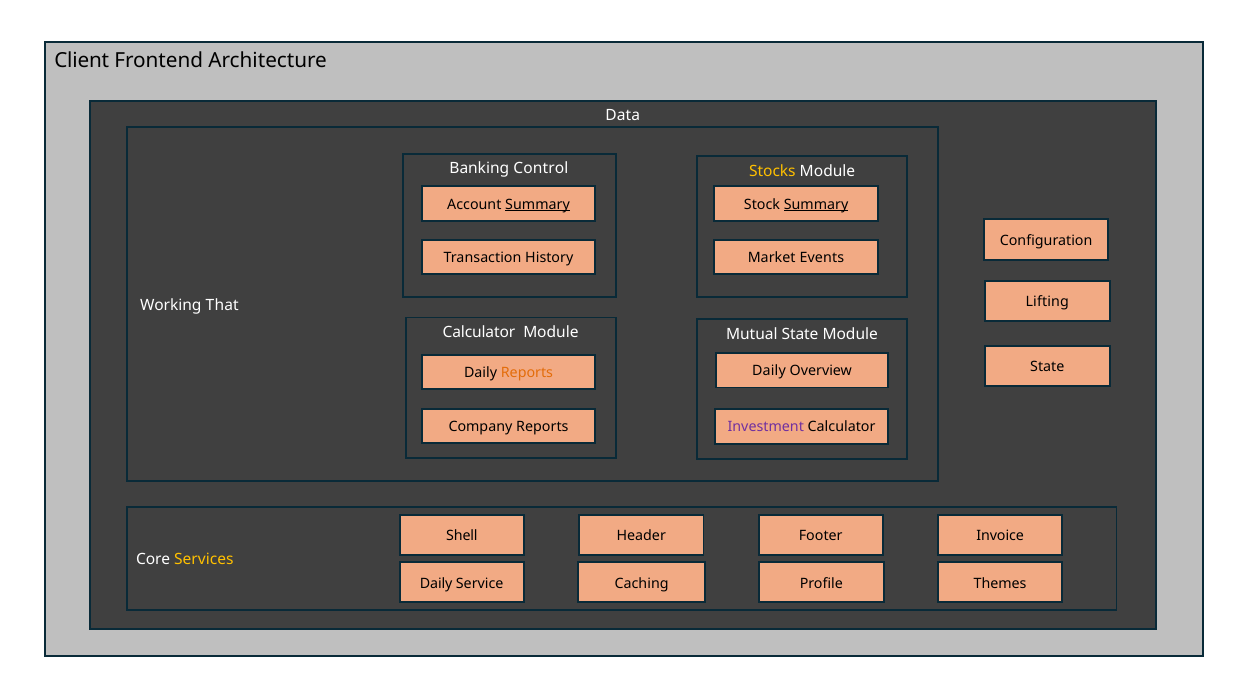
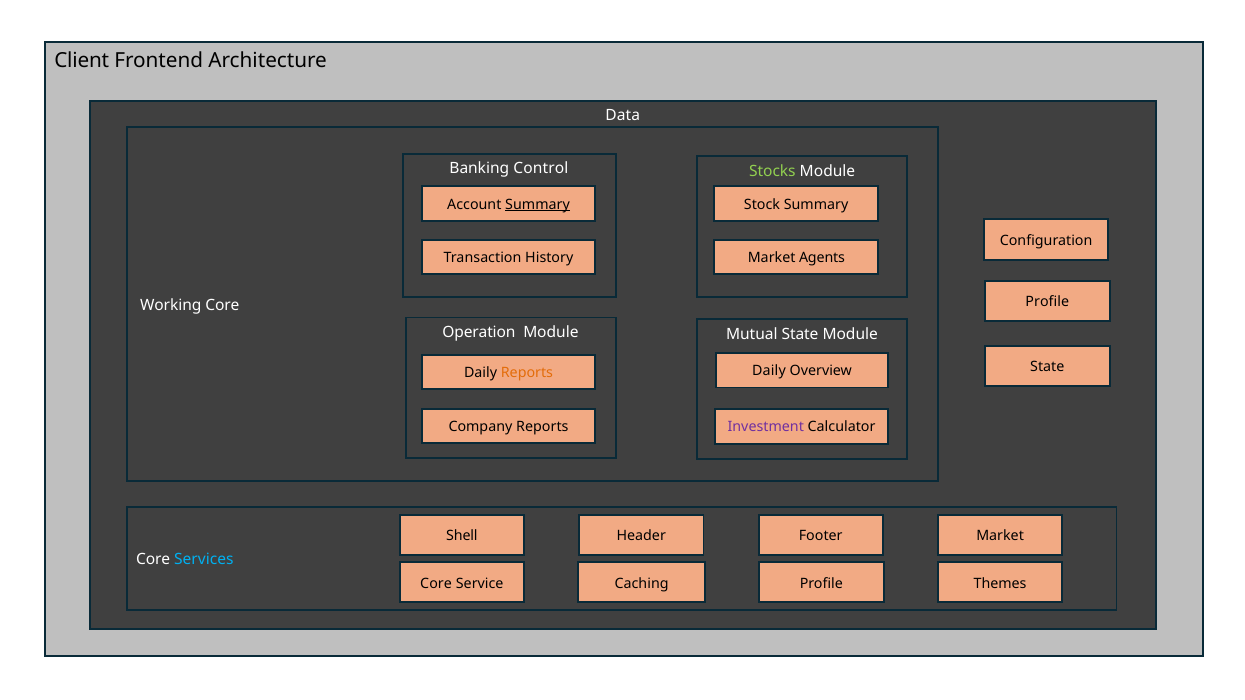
Stocks colour: yellow -> light green
Summary at (816, 204) underline: present -> none
Events: Events -> Agents
Lifting at (1047, 302): Lifting -> Profile
Working That: That -> Core
Calculator at (479, 333): Calculator -> Operation
Invoice at (1000, 536): Invoice -> Market
Services colour: yellow -> light blue
Daily at (436, 584): Daily -> Core
